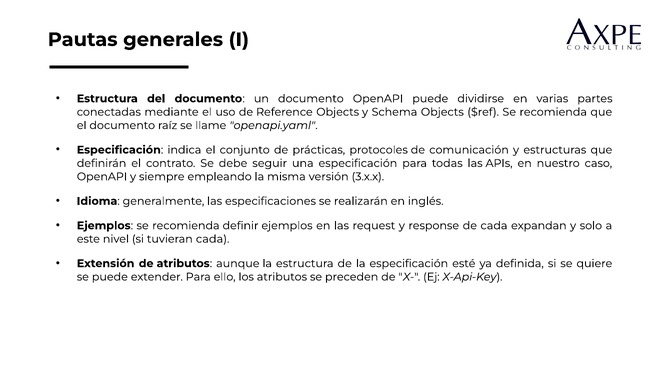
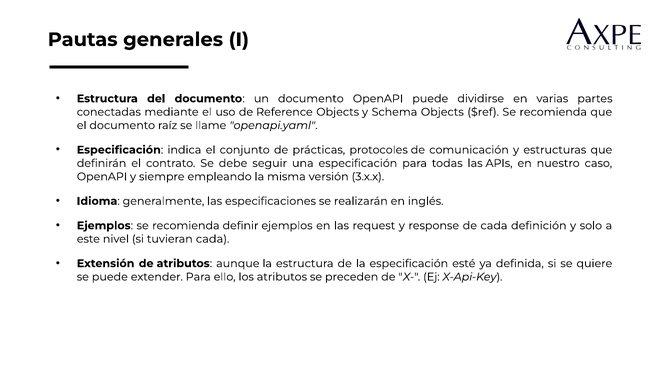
expandan: expandan -> definición
